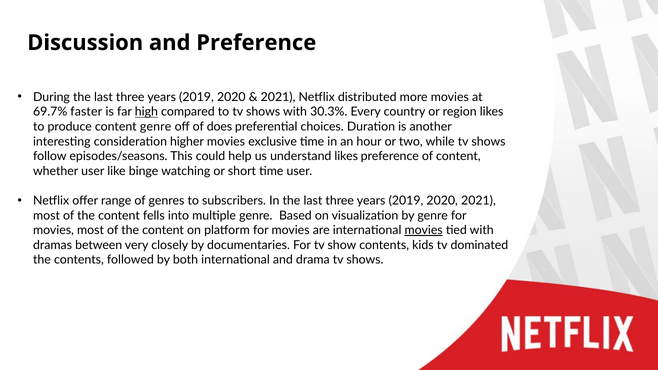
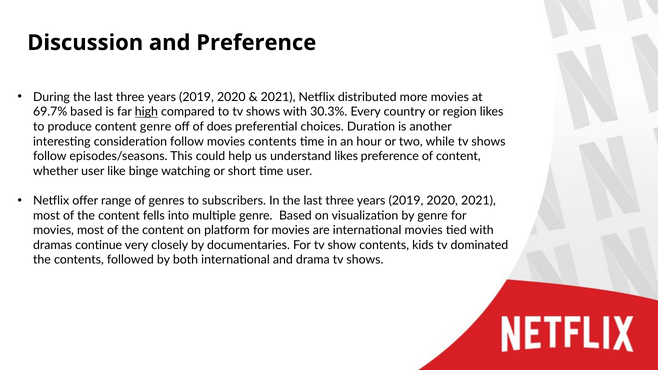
69.7% faster: faster -> based
consideration higher: higher -> follow
movies exclusive: exclusive -> contents
movies at (424, 230) underline: present -> none
between: between -> continue
